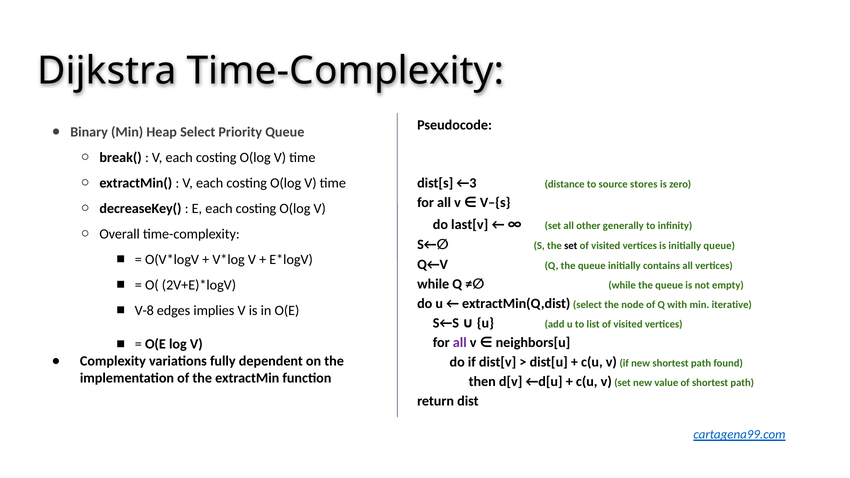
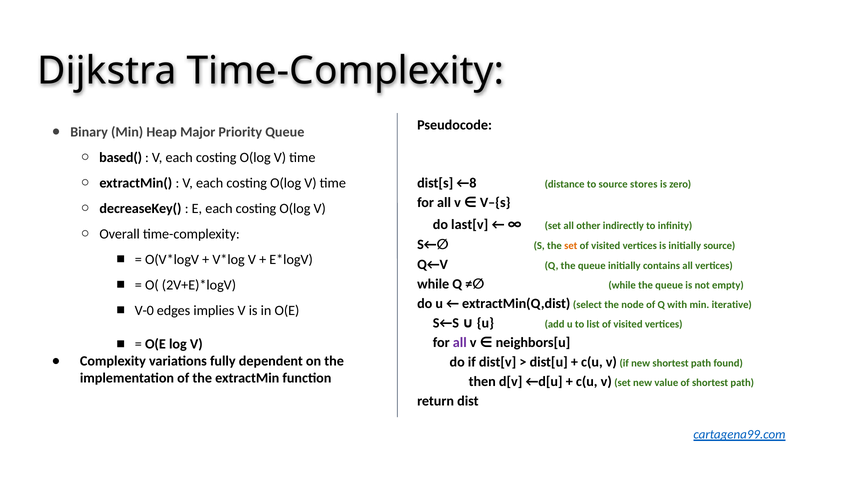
Heap Select: Select -> Major
break(: break( -> based(
←3: ←3 -> ←8
generally: generally -> indirectly
set at (571, 246) colour: black -> orange
initially queue: queue -> source
V-8: V-8 -> V-0
